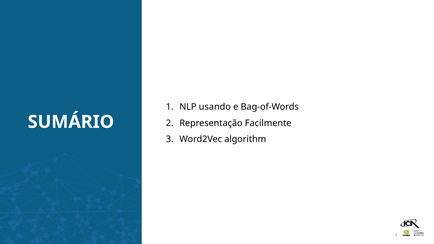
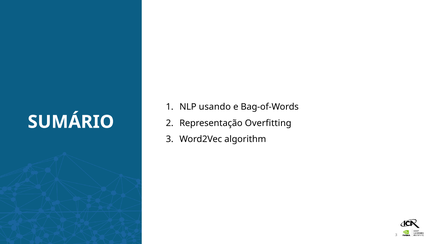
Facilmente: Facilmente -> Overfitting
